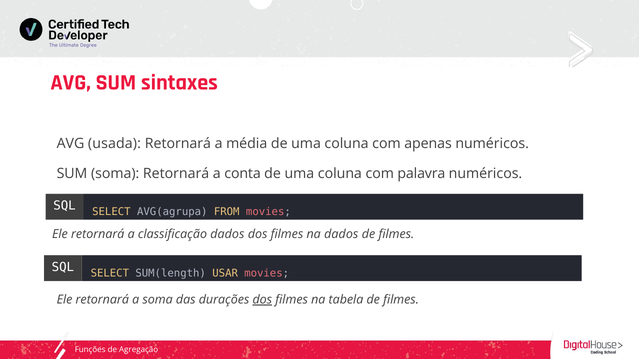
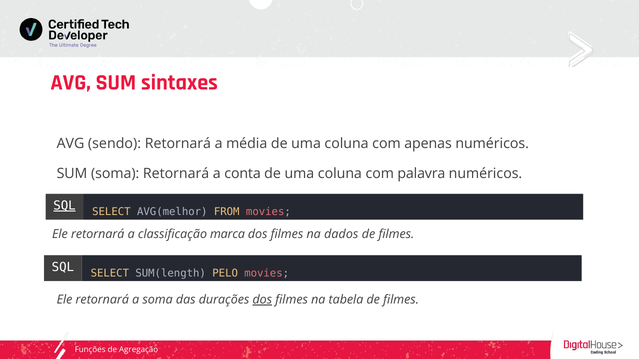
usada: usada -> sendo
SQL at (65, 206) underline: none -> present
AVG(agrupa: AVG(agrupa -> AVG(melhor
classificação dados: dados -> marca
USAR: USAR -> PELO
